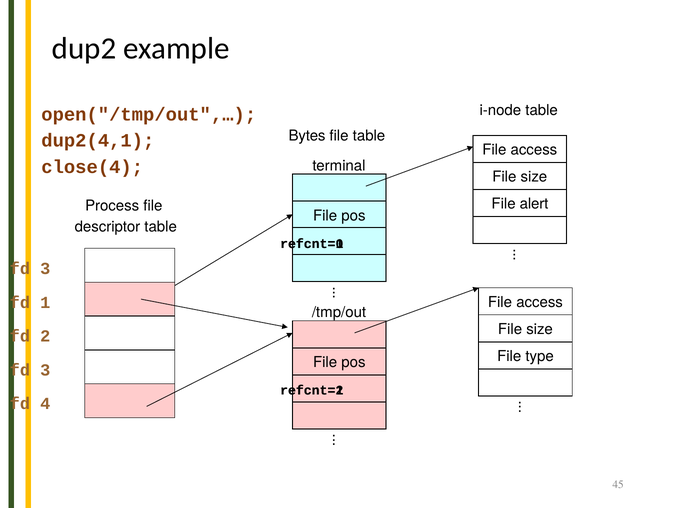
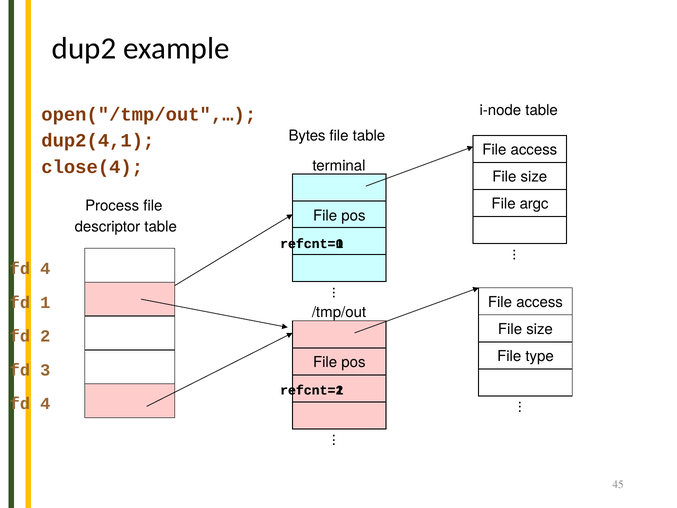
alert: alert -> argc
3 at (45, 269): 3 -> 4
